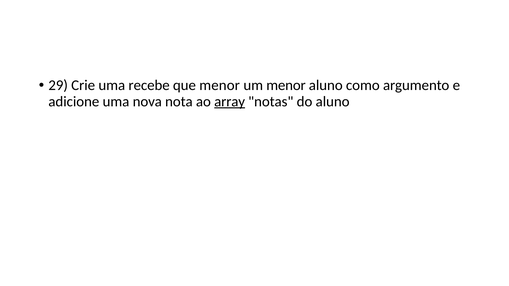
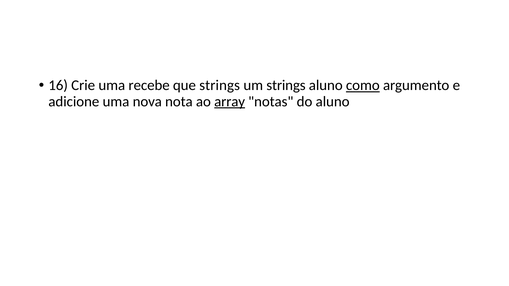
29: 29 -> 16
que menor: menor -> strings
um menor: menor -> strings
como underline: none -> present
